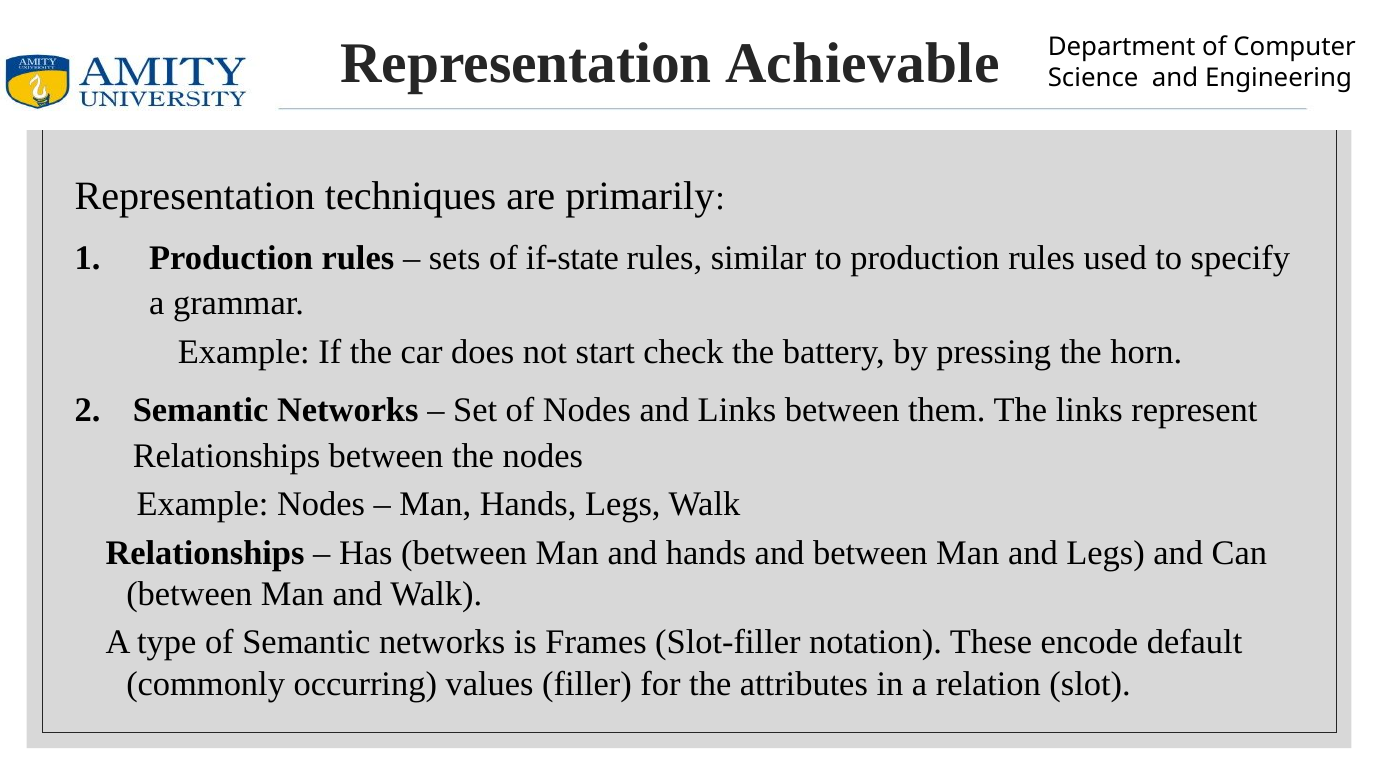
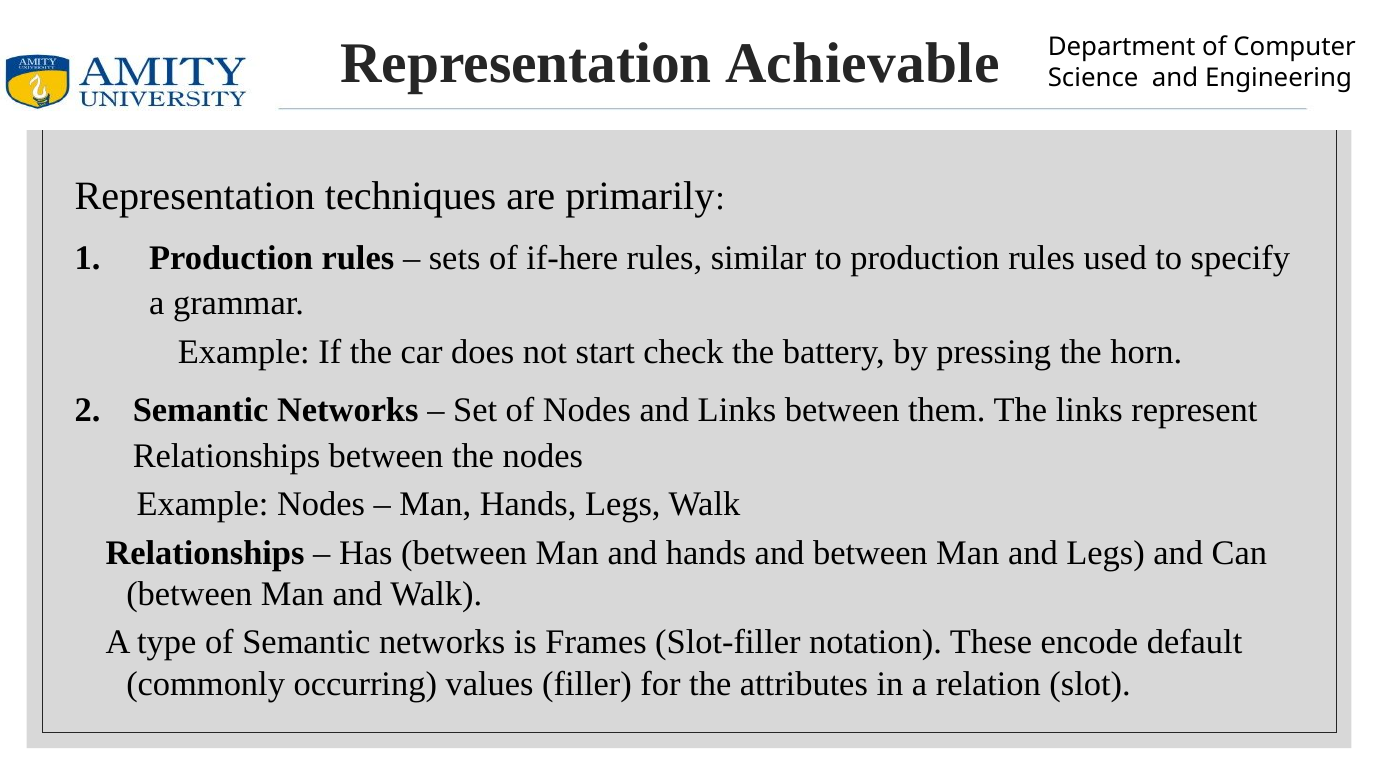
if-state: if-state -> if-here
